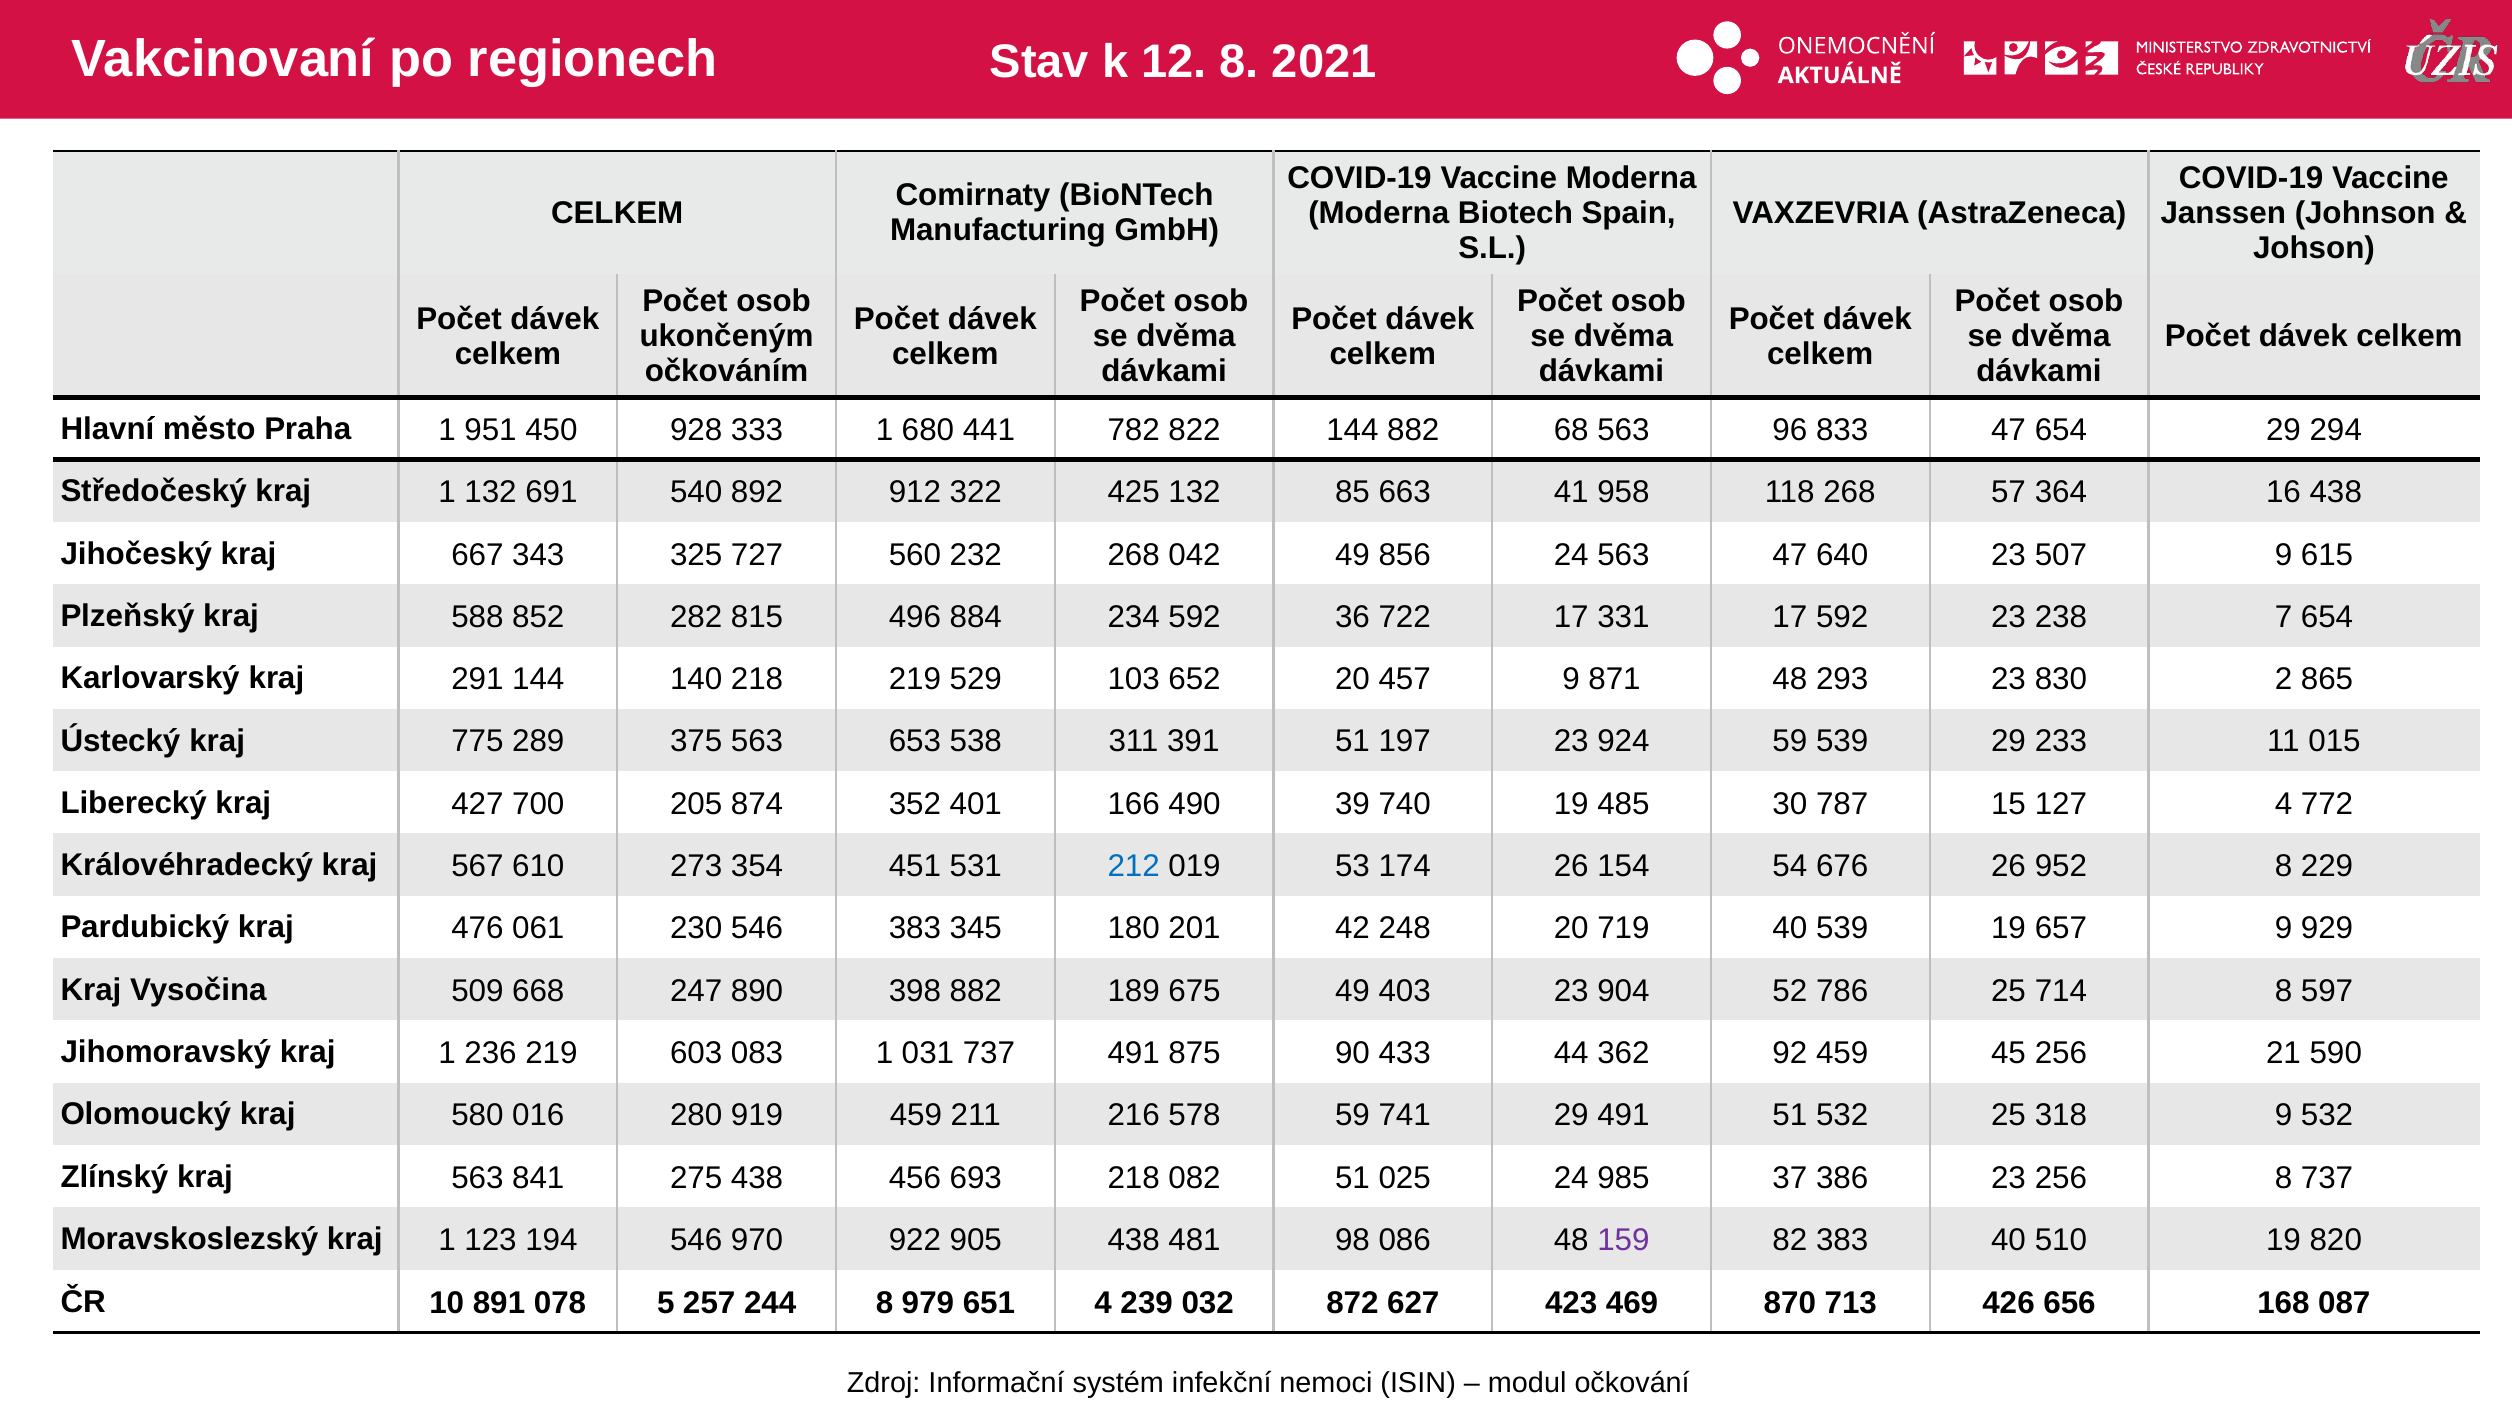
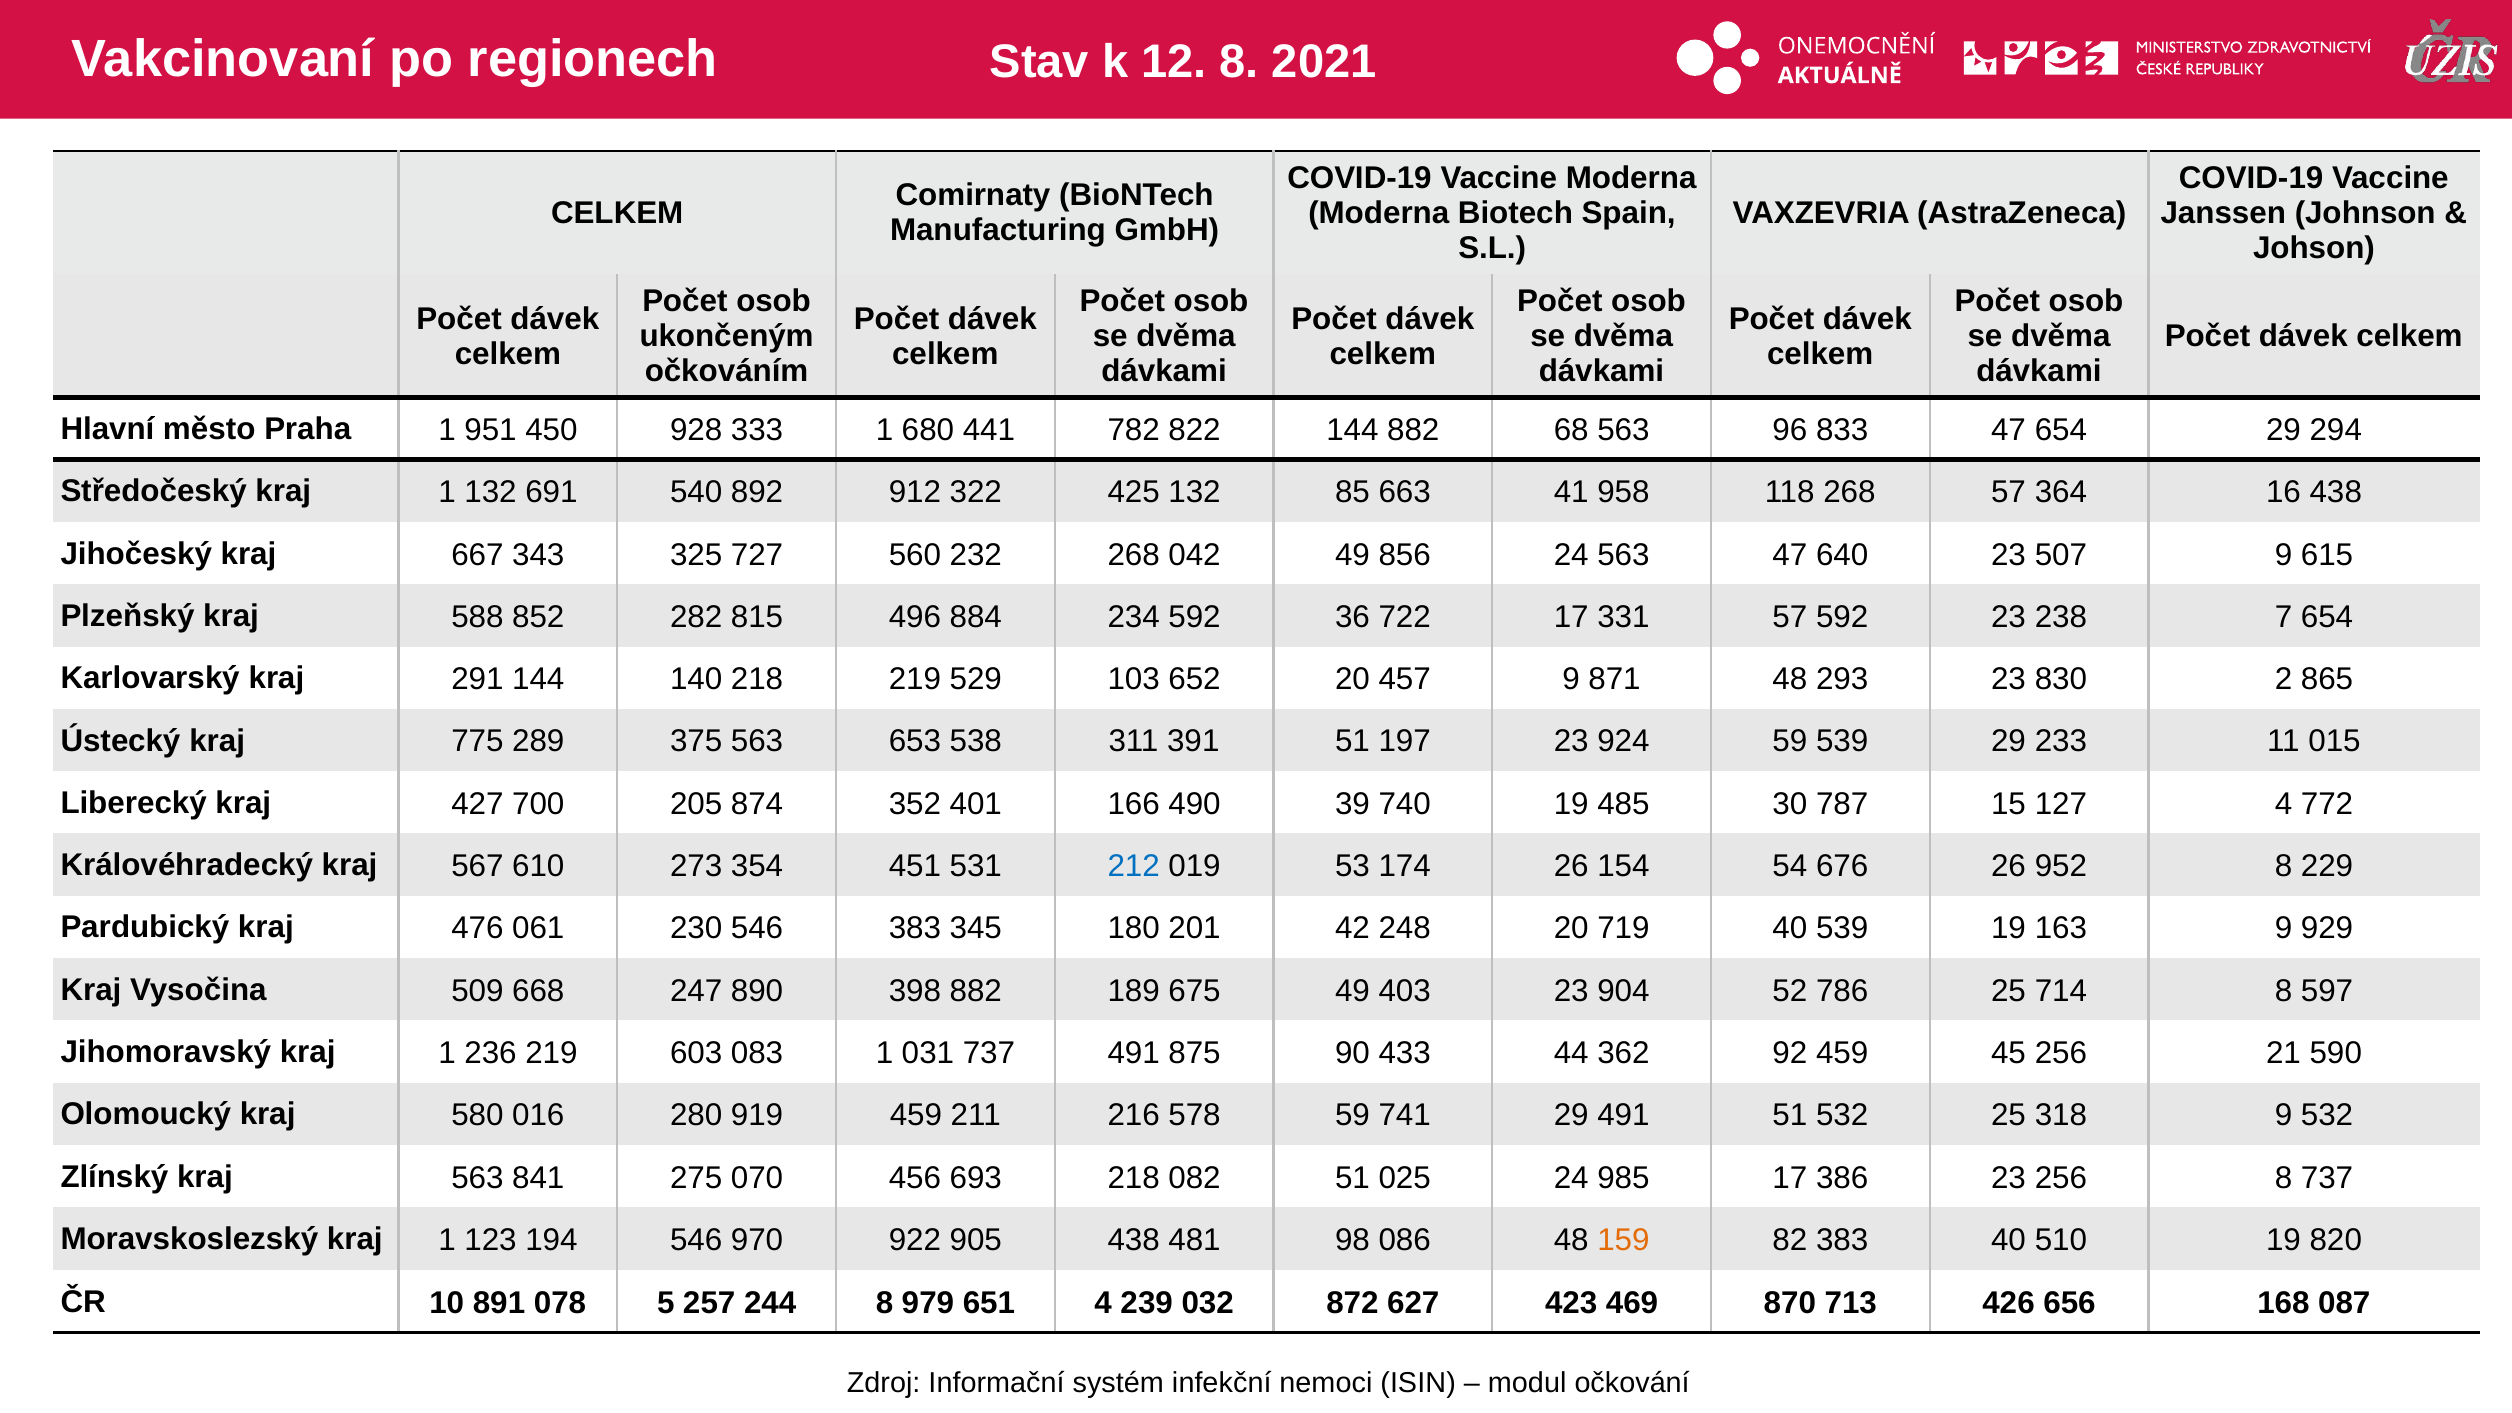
331 17: 17 -> 57
657: 657 -> 163
275 438: 438 -> 070
985 37: 37 -> 17
159 colour: purple -> orange
